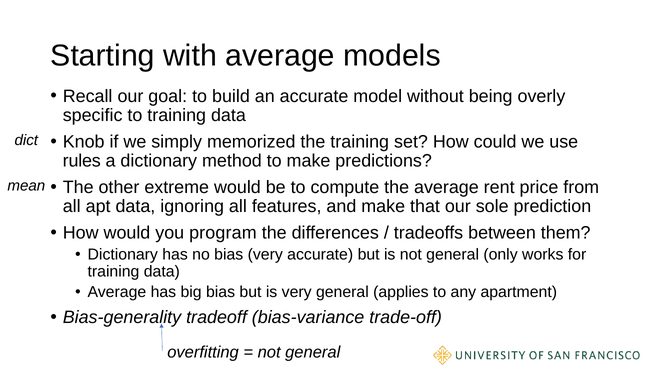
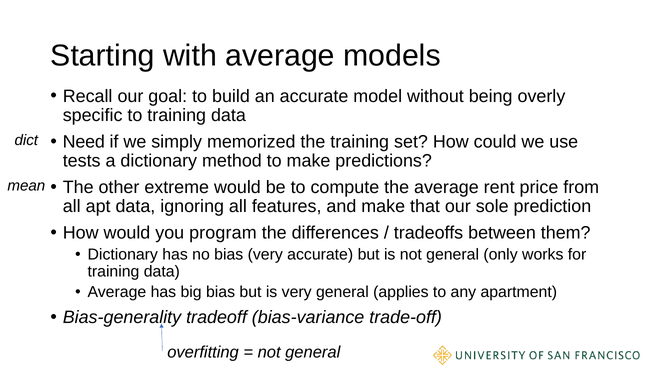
Knob: Knob -> Need
rules: rules -> tests
